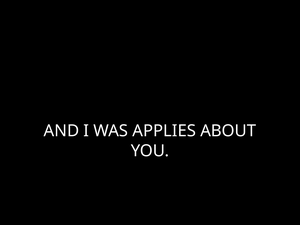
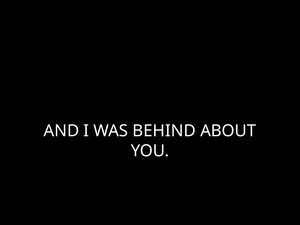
APPLIES: APPLIES -> BEHIND
